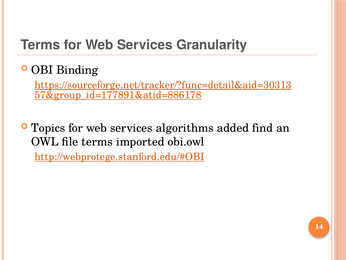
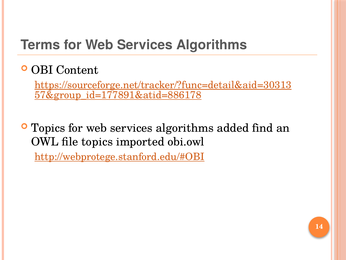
Granularity at (212, 45): Granularity -> Algorithms
Binding: Binding -> Content
file terms: terms -> topics
